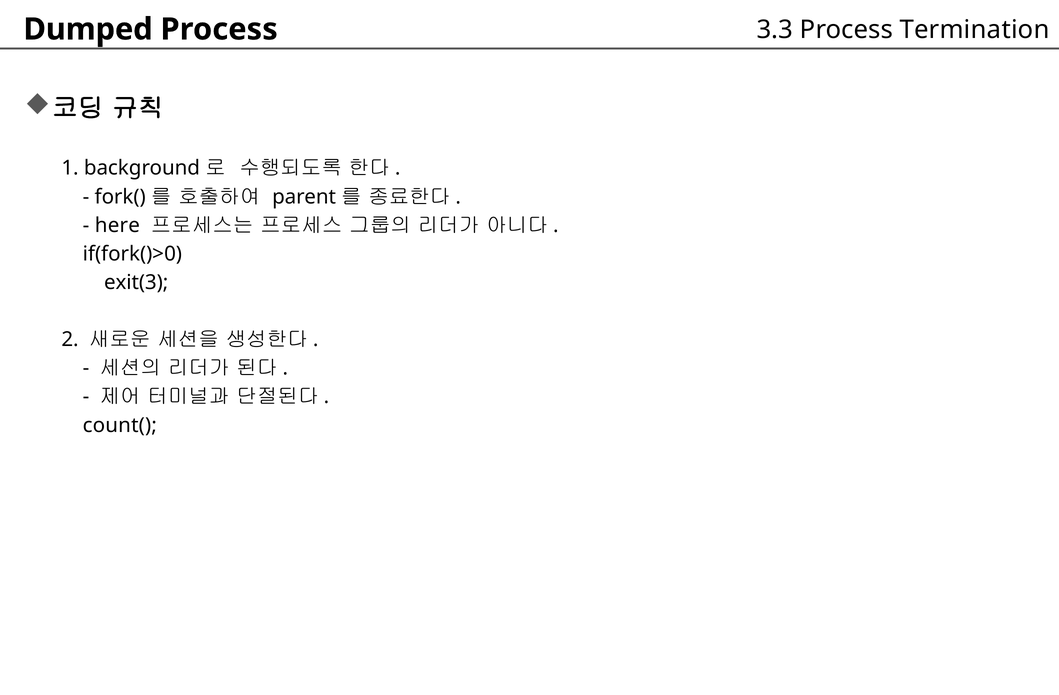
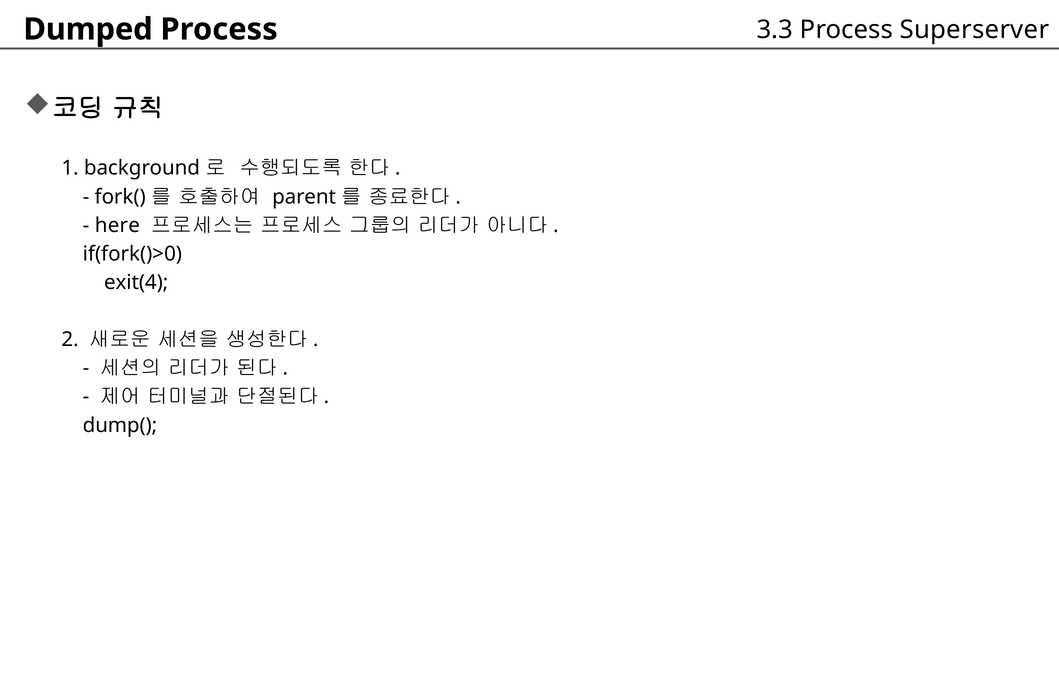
Termination: Termination -> Superserver
exit(3: exit(3 -> exit(4
count(: count( -> dump(
